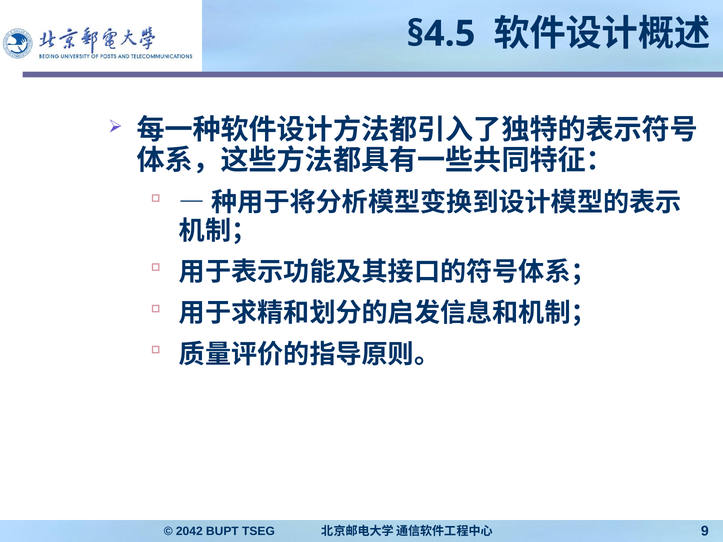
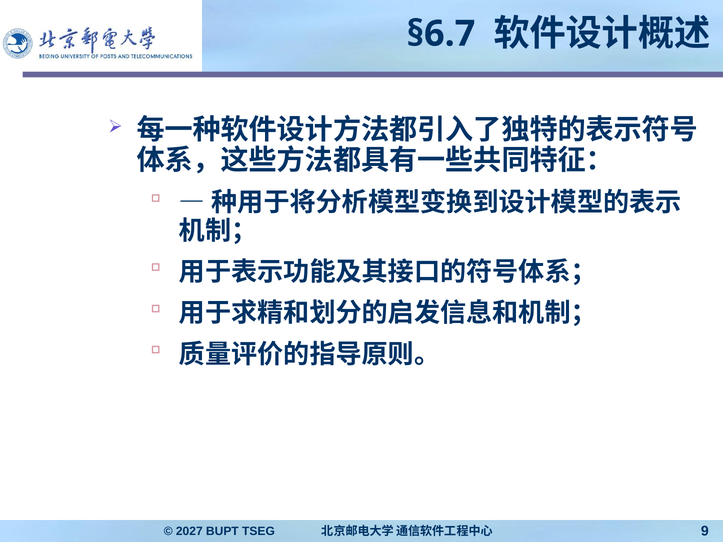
§4.5: §4.5 -> §6.7
2042: 2042 -> 2027
